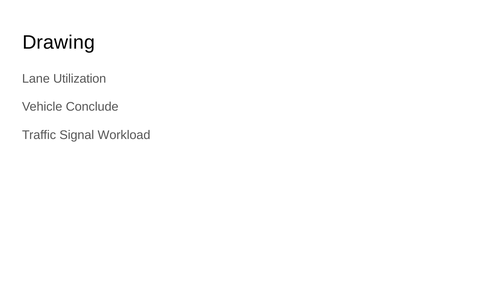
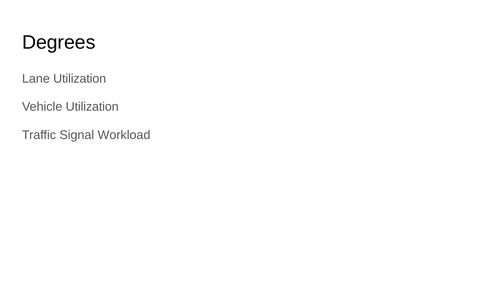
Drawing: Drawing -> Degrees
Vehicle Conclude: Conclude -> Utilization
